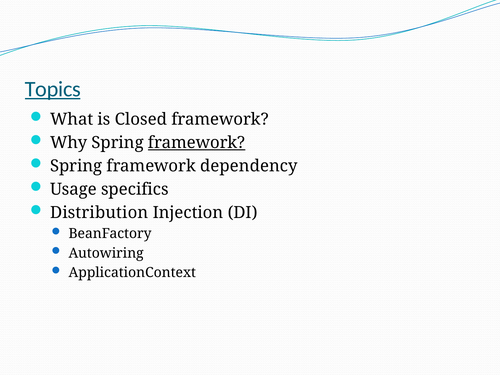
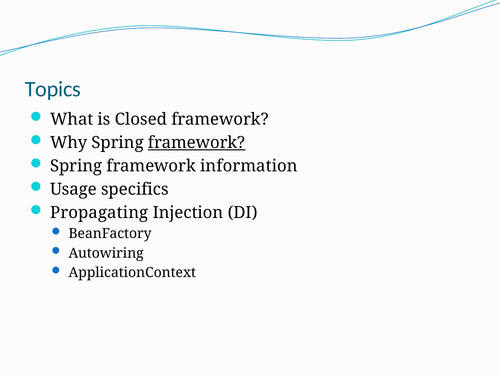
Topics underline: present -> none
dependency: dependency -> information
Distribution: Distribution -> Propagating
